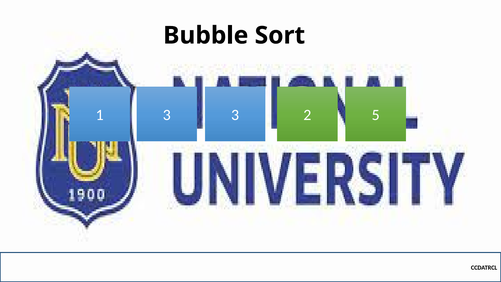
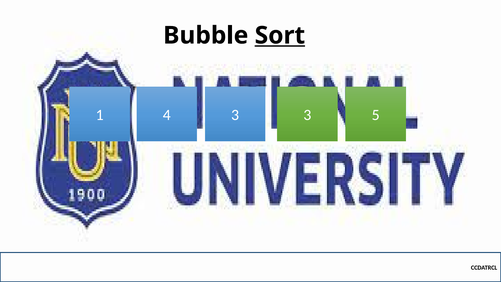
Sort underline: none -> present
1 3: 3 -> 4
3 2: 2 -> 3
